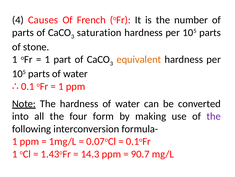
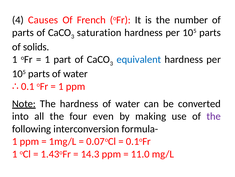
stone: stone -> solids
equivalent colour: orange -> blue
form: form -> even
90.7: 90.7 -> 11.0
